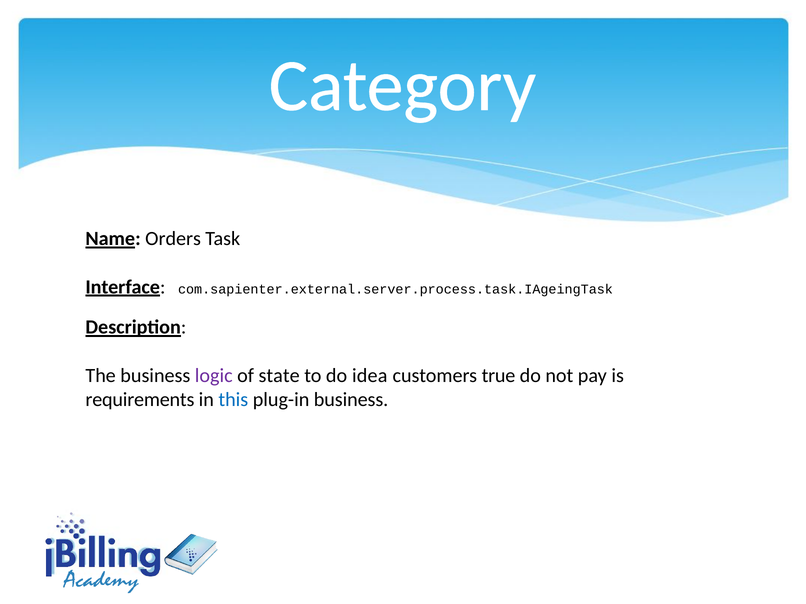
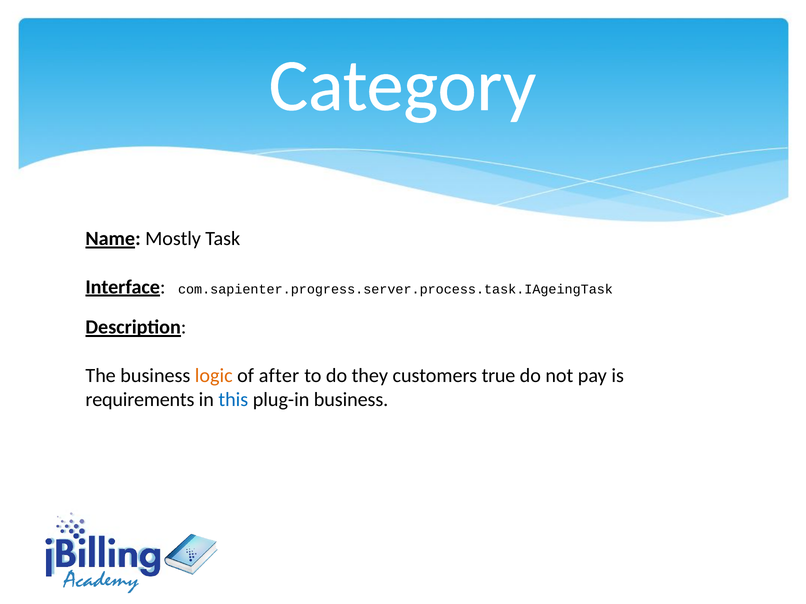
Orders: Orders -> Mostly
com.sapienter.external.server.process.task.IAgeingTask: com.sapienter.external.server.process.task.IAgeingTask -> com.sapienter.progress.server.process.task.IAgeingTask
logic colour: purple -> orange
state: state -> after
idea: idea -> they
